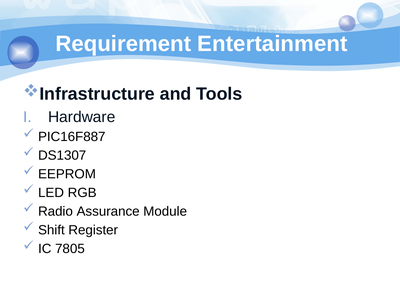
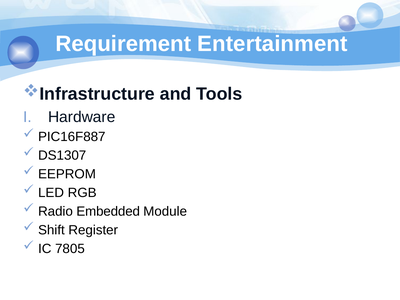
Assurance: Assurance -> Embedded
